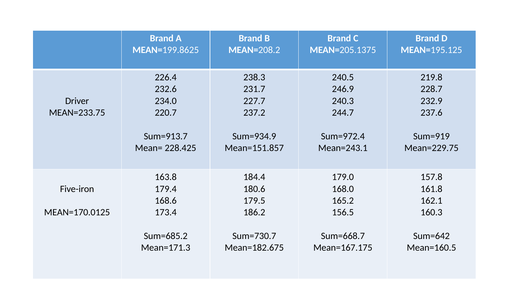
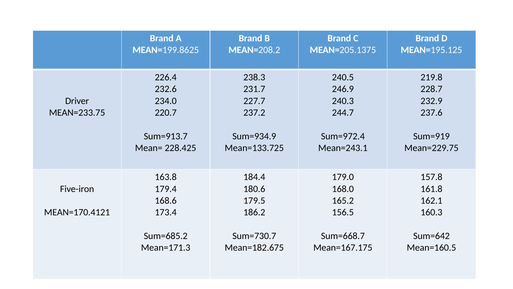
Mean=151.857: Mean=151.857 -> Mean=133.725
MEAN=170.0125: MEAN=170.0125 -> MEAN=170.4121
